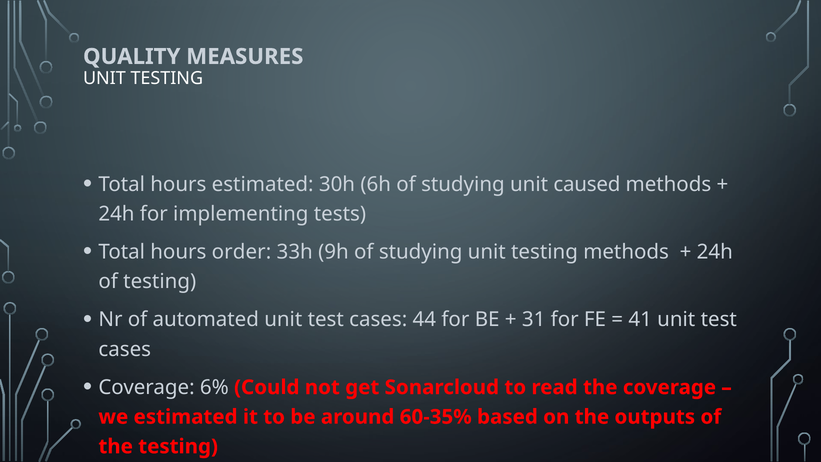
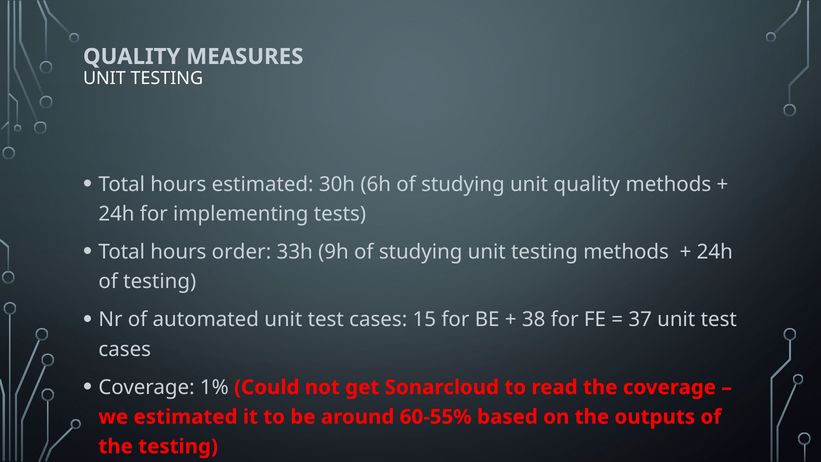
unit caused: caused -> quality
44: 44 -> 15
31: 31 -> 38
41: 41 -> 37
6%: 6% -> 1%
60-35%: 60-35% -> 60-55%
